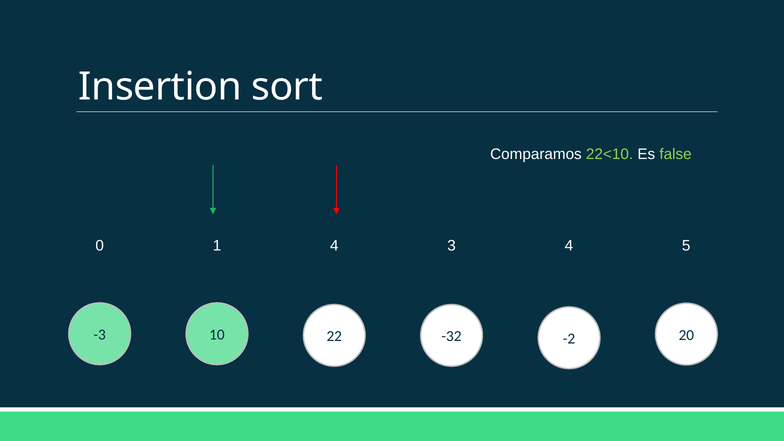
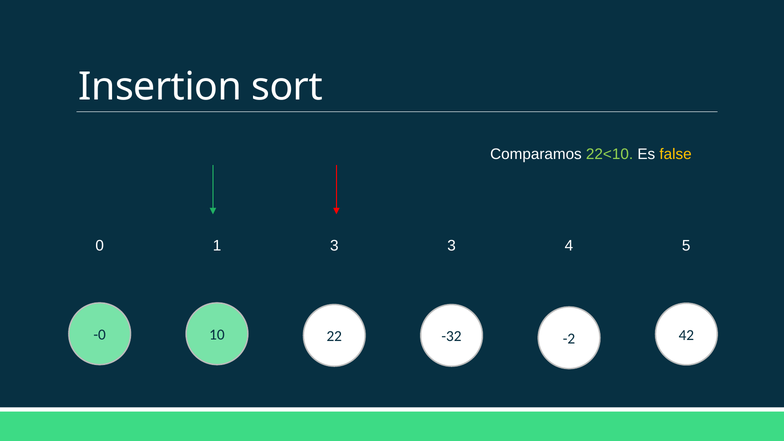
false colour: light green -> yellow
1 4: 4 -> 3
-3: -3 -> -0
20: 20 -> 42
